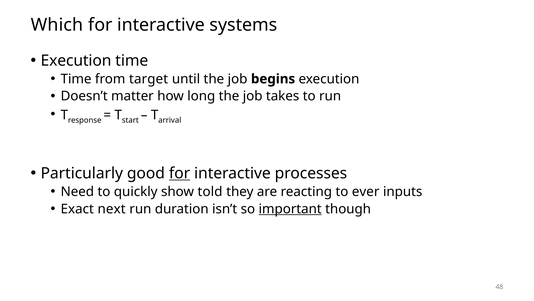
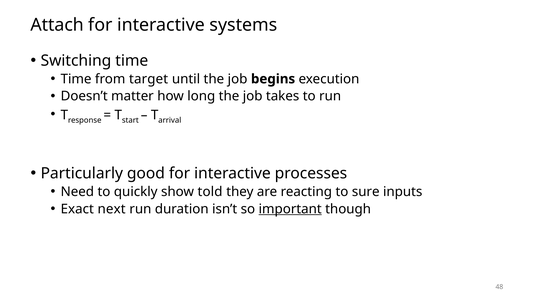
Which: Which -> Attach
Execution at (76, 60): Execution -> Switching
for at (180, 173) underline: present -> none
ever: ever -> sure
